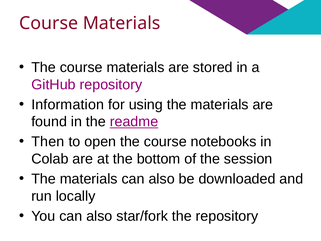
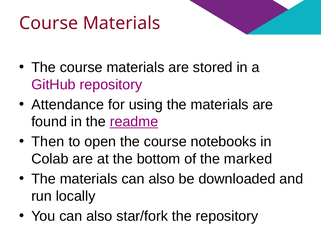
Information: Information -> Attendance
session: session -> marked
